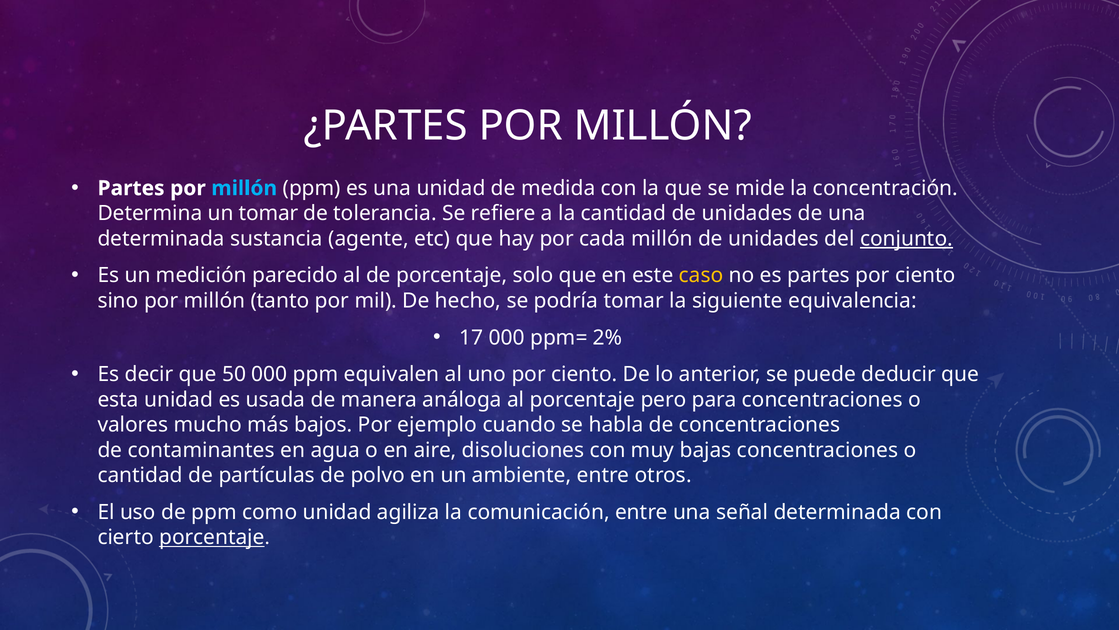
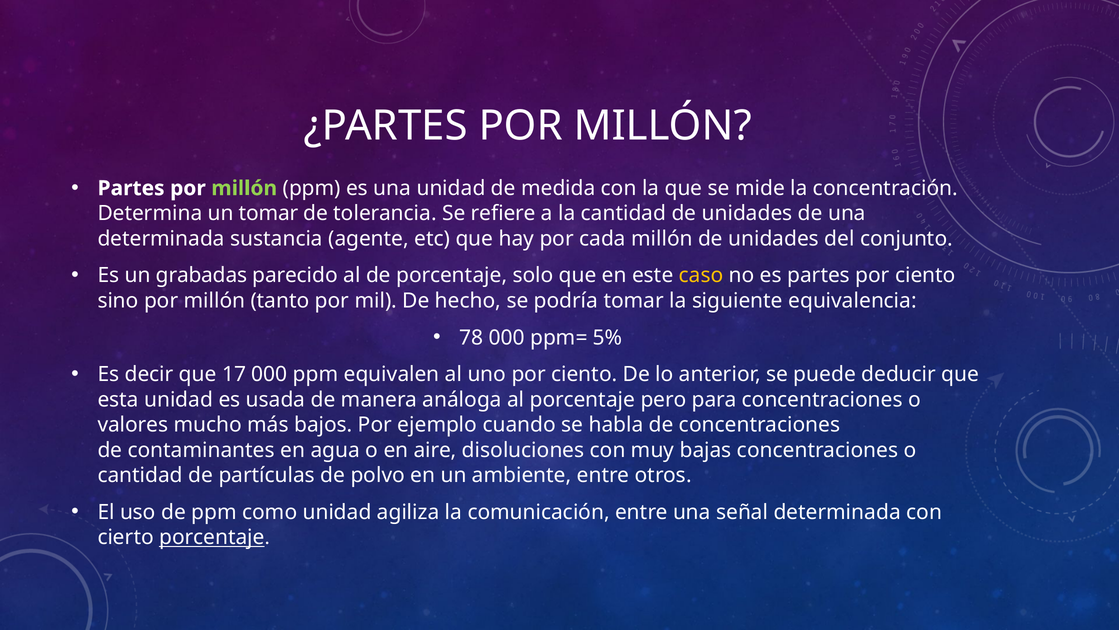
millón at (244, 188) colour: light blue -> light green
conjunto underline: present -> none
medición: medición -> grabadas
17: 17 -> 78
2%: 2% -> 5%
50: 50 -> 17
